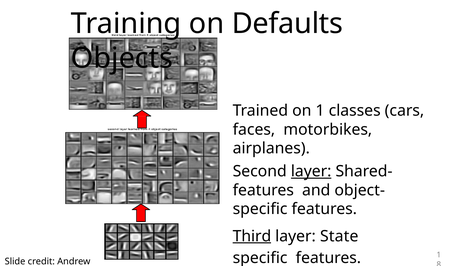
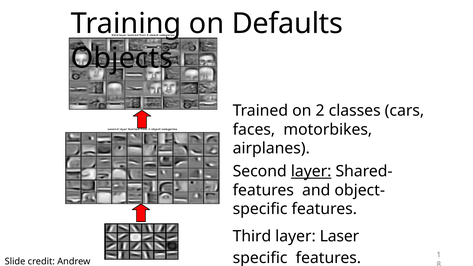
on 1: 1 -> 2
Third underline: present -> none
State: State -> Laser
